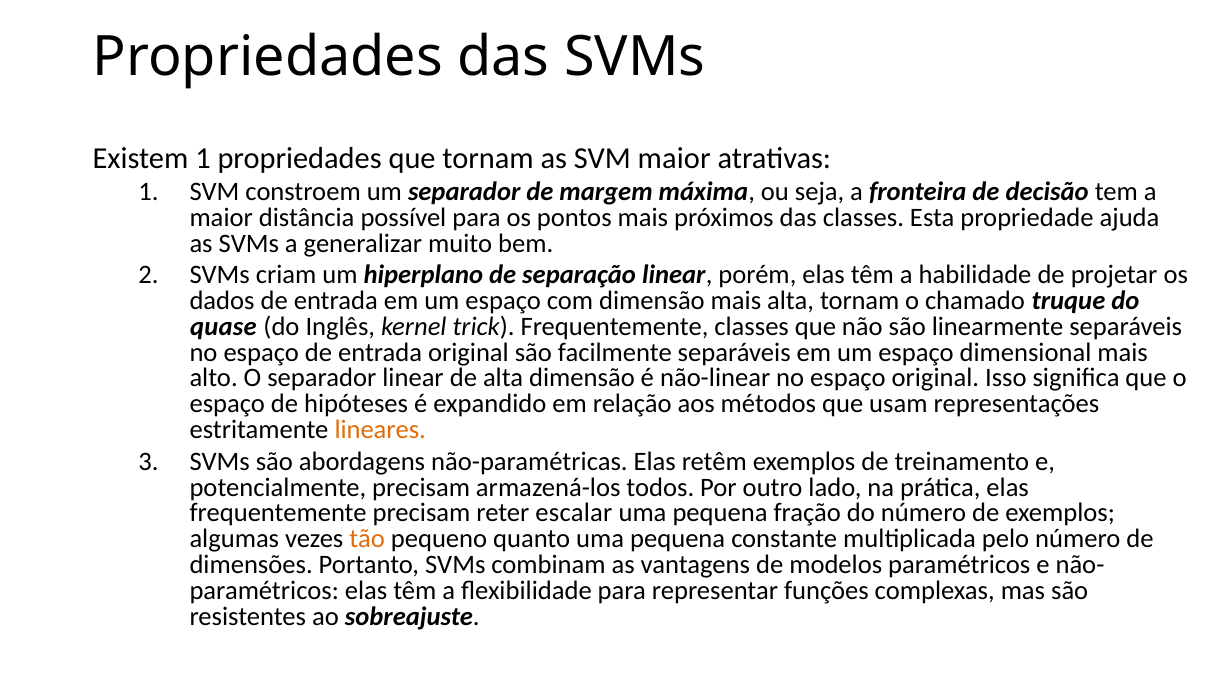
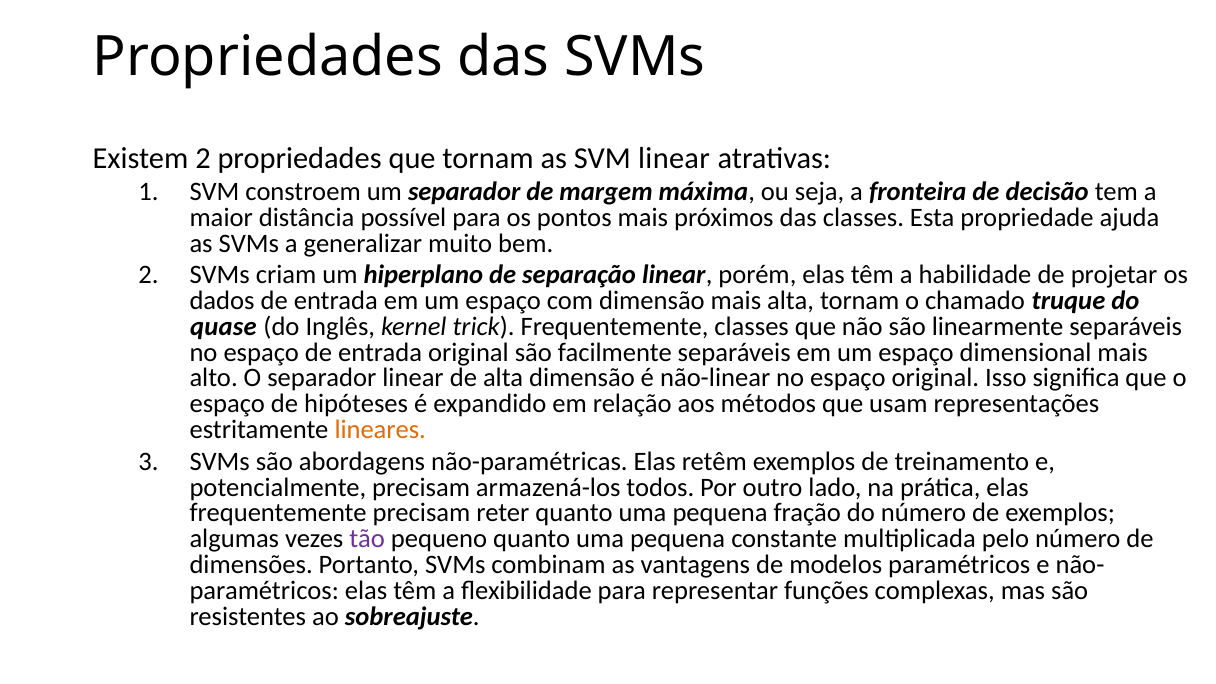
Existem 1: 1 -> 2
SVM maior: maior -> linear
reter escalar: escalar -> quanto
tão colour: orange -> purple
